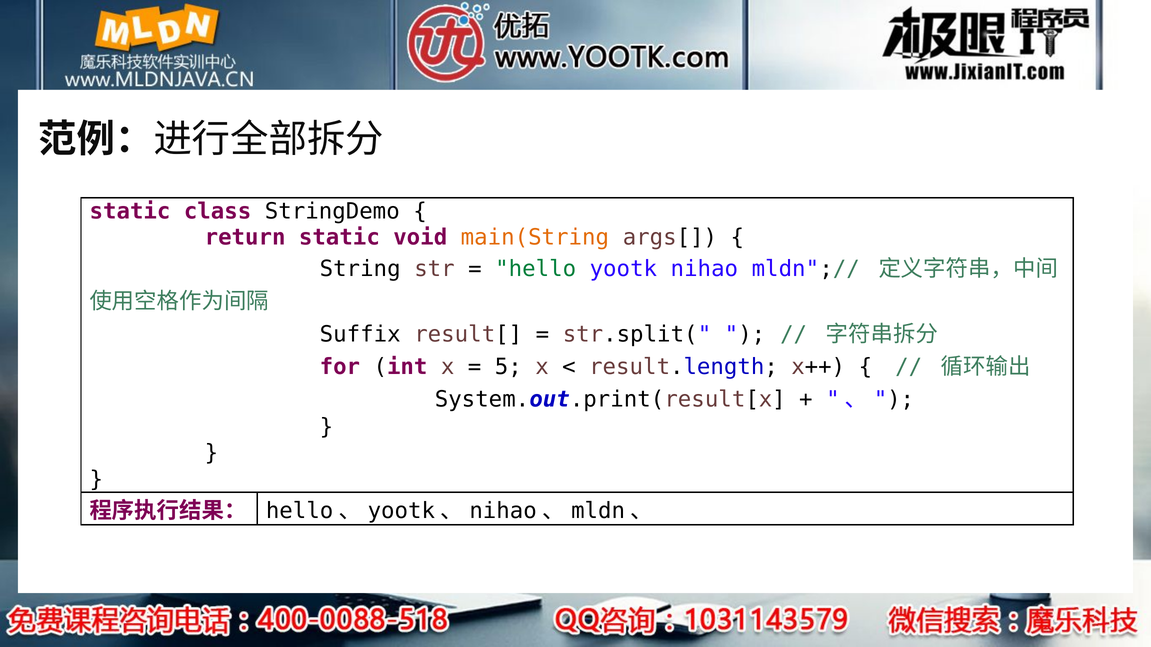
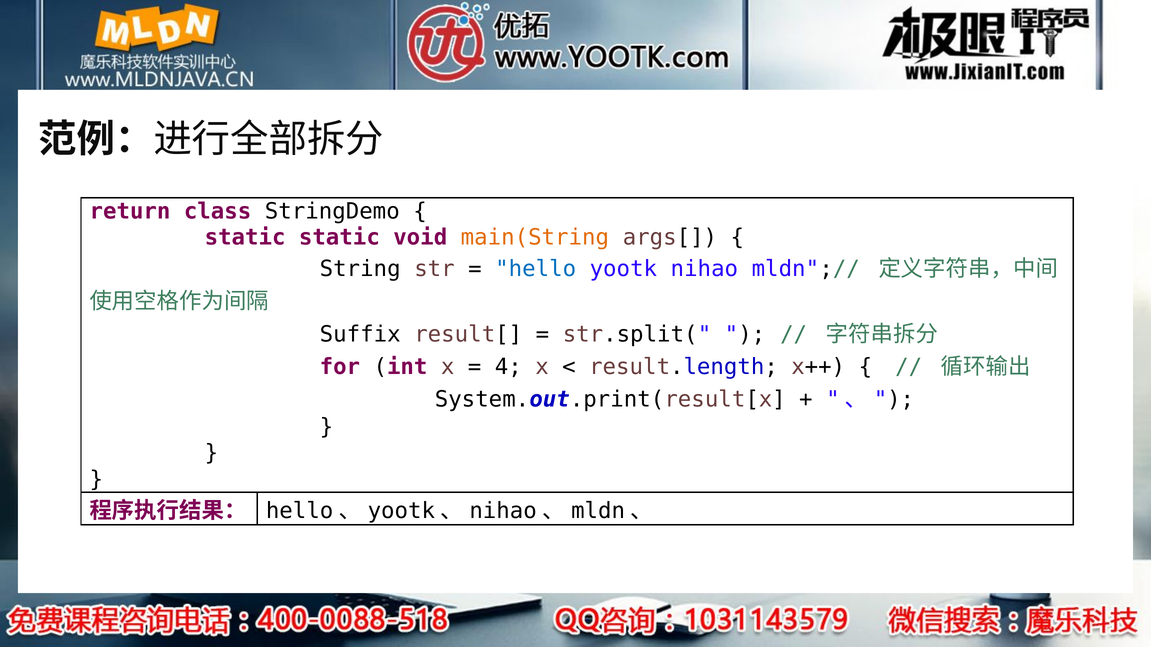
static at (130, 211): static -> return
return at (245, 238): return -> static
hello colour: green -> blue
5: 5 -> 4
